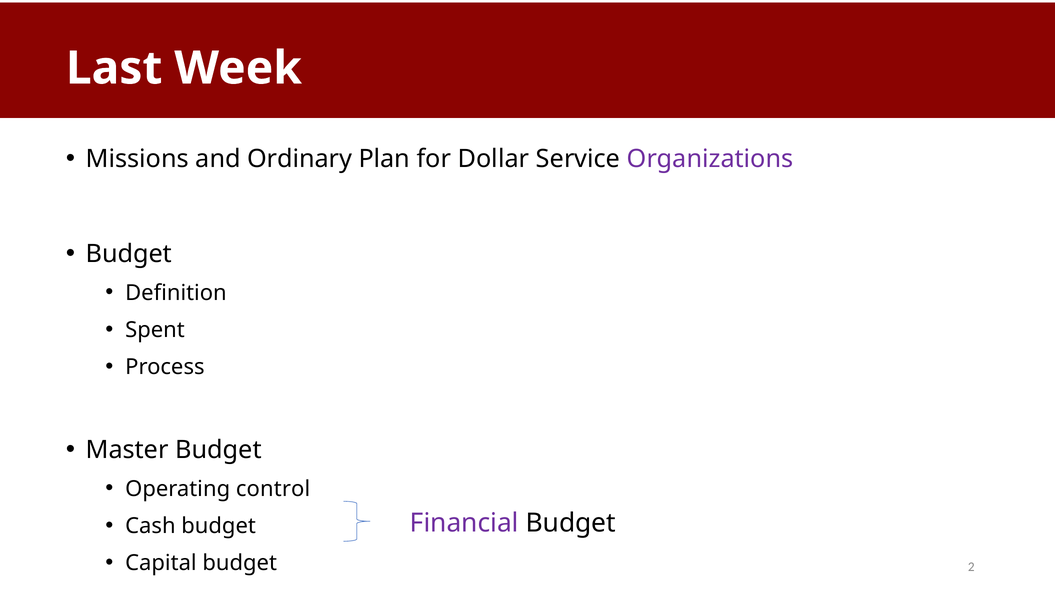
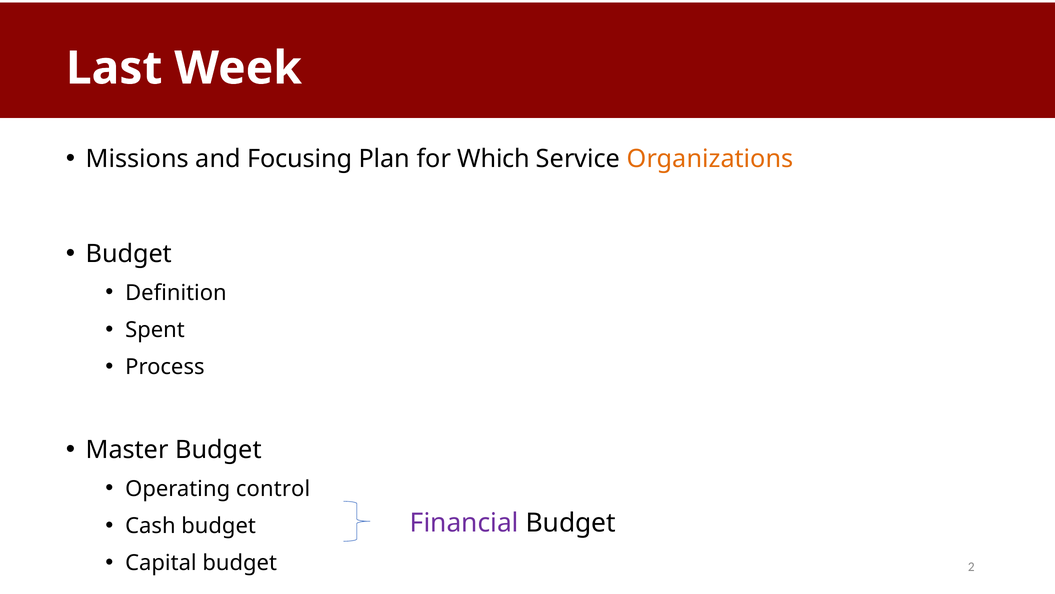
Ordinary: Ordinary -> Focusing
Dollar: Dollar -> Which
Organizations colour: purple -> orange
